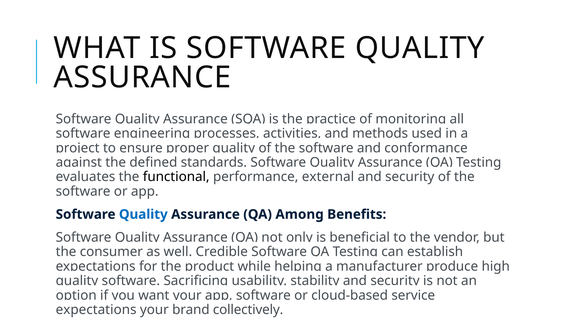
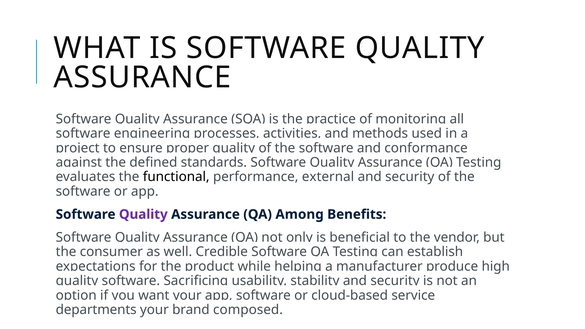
Quality at (143, 214) colour: blue -> purple
expectations at (96, 310): expectations -> departments
collectively: collectively -> composed
